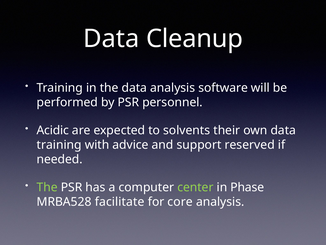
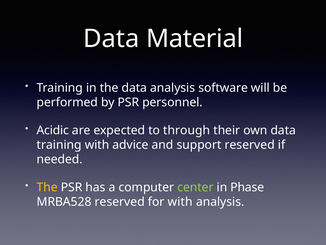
Cleanup: Cleanup -> Material
solvents: solvents -> through
The at (47, 187) colour: light green -> yellow
MRBA528 facilitate: facilitate -> reserved
for core: core -> with
